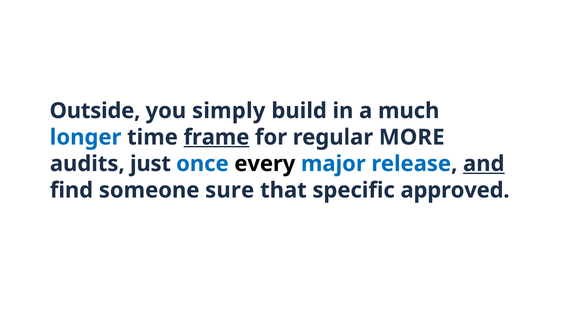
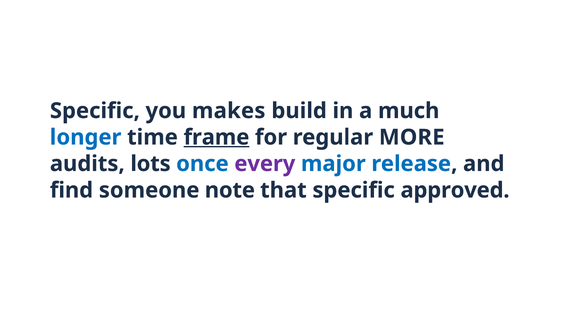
Outside at (95, 111): Outside -> Specific
simply: simply -> makes
just: just -> lots
every colour: black -> purple
and underline: present -> none
sure: sure -> note
